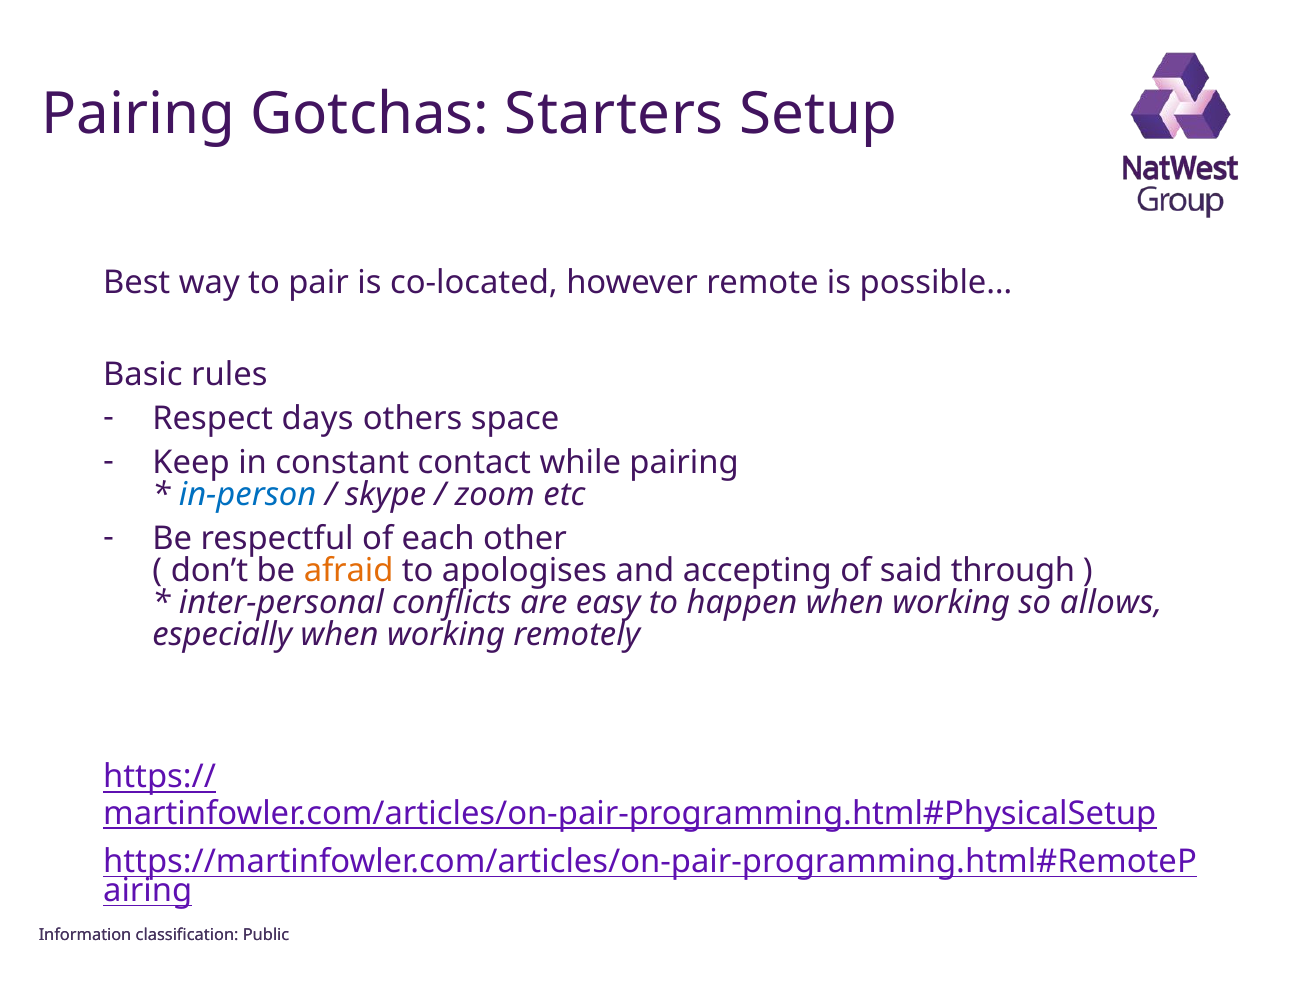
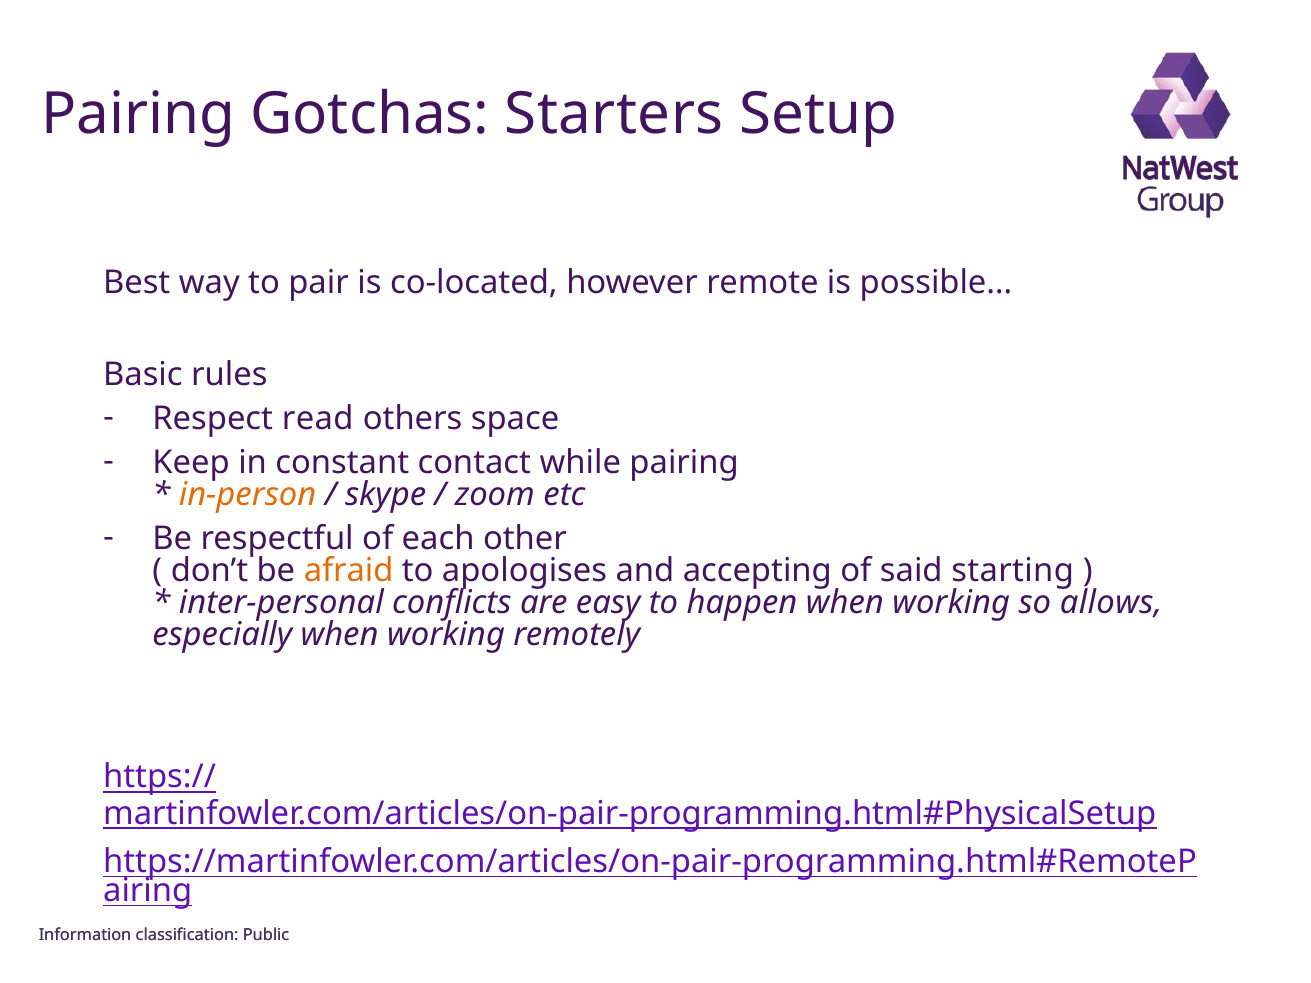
days: days -> read
in-person colour: blue -> orange
through: through -> starting
